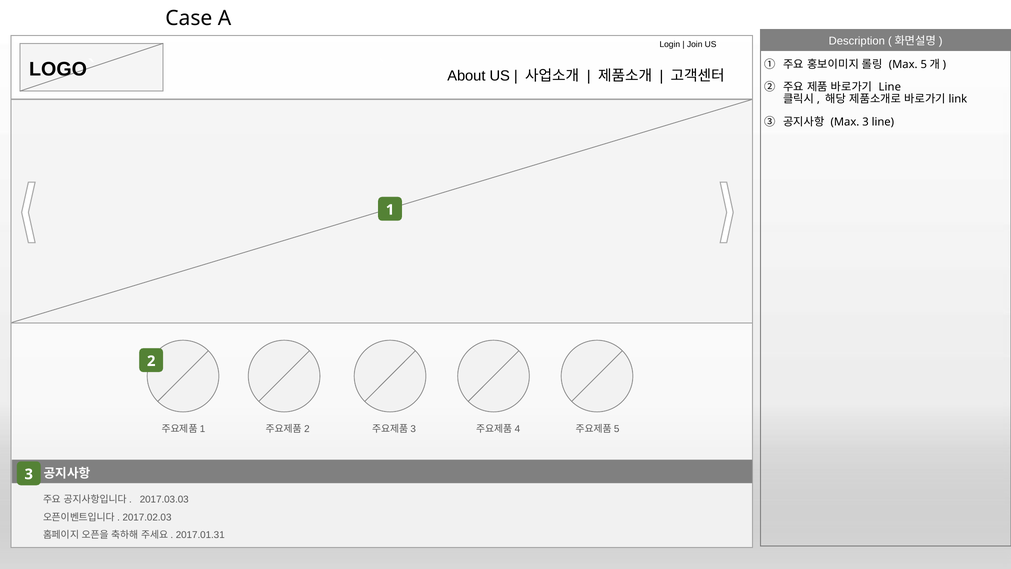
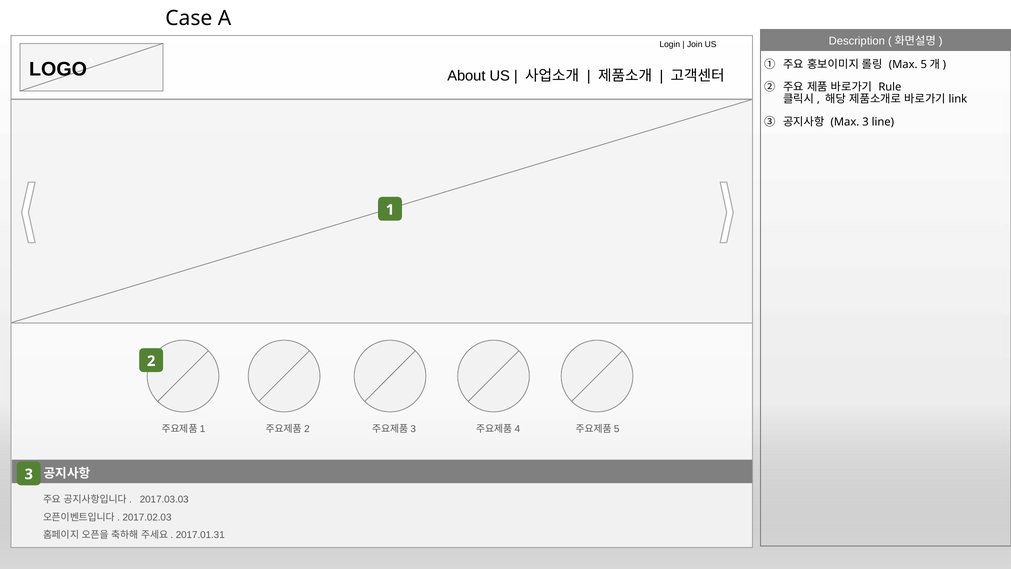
Line at (890, 87): Line -> Rule
